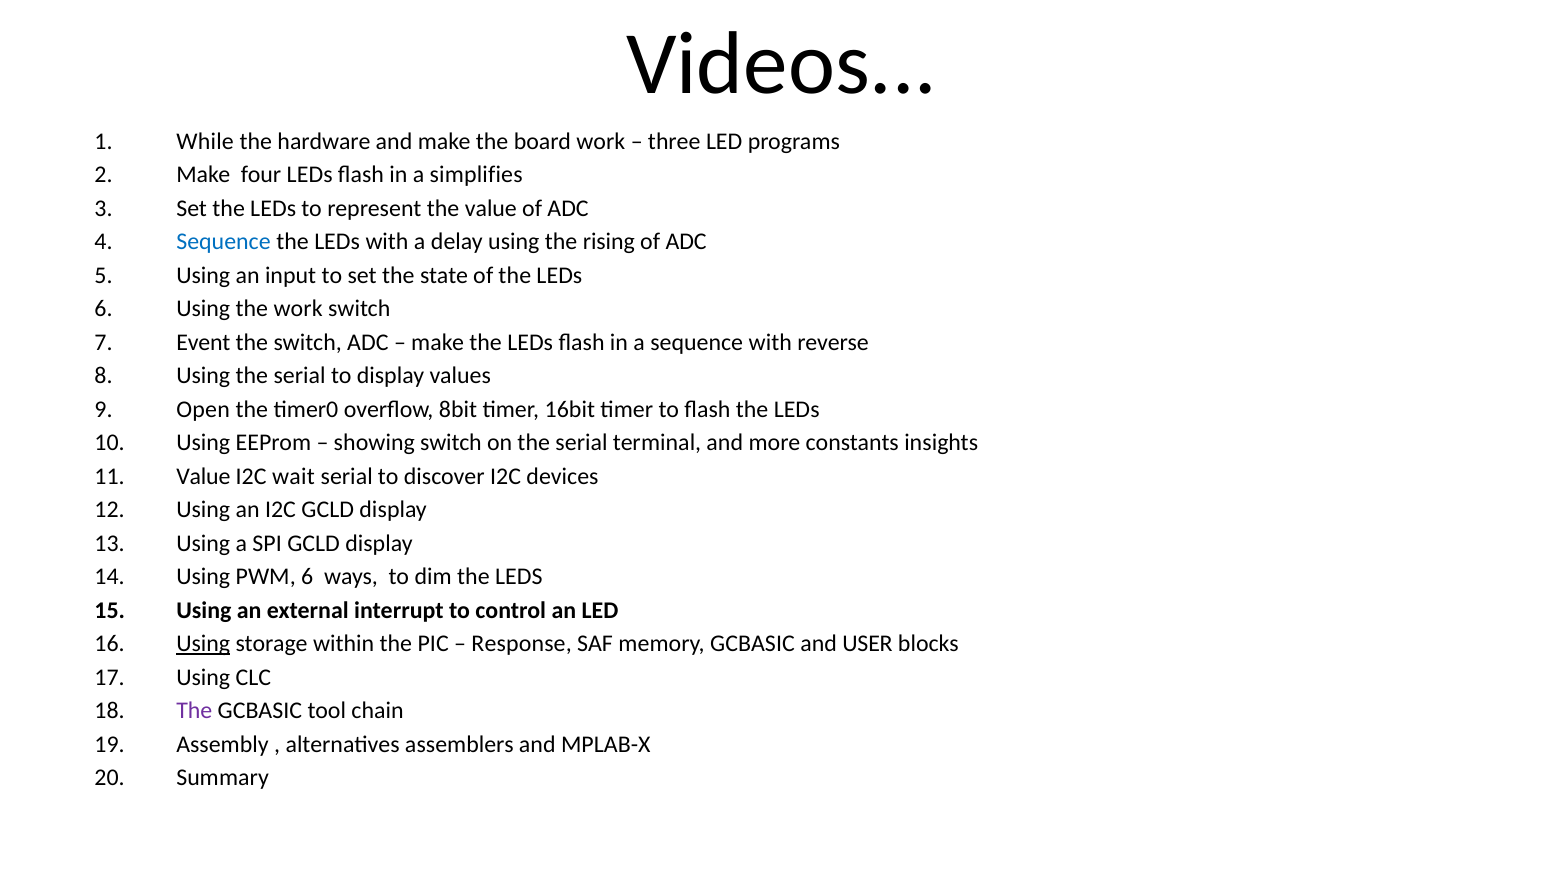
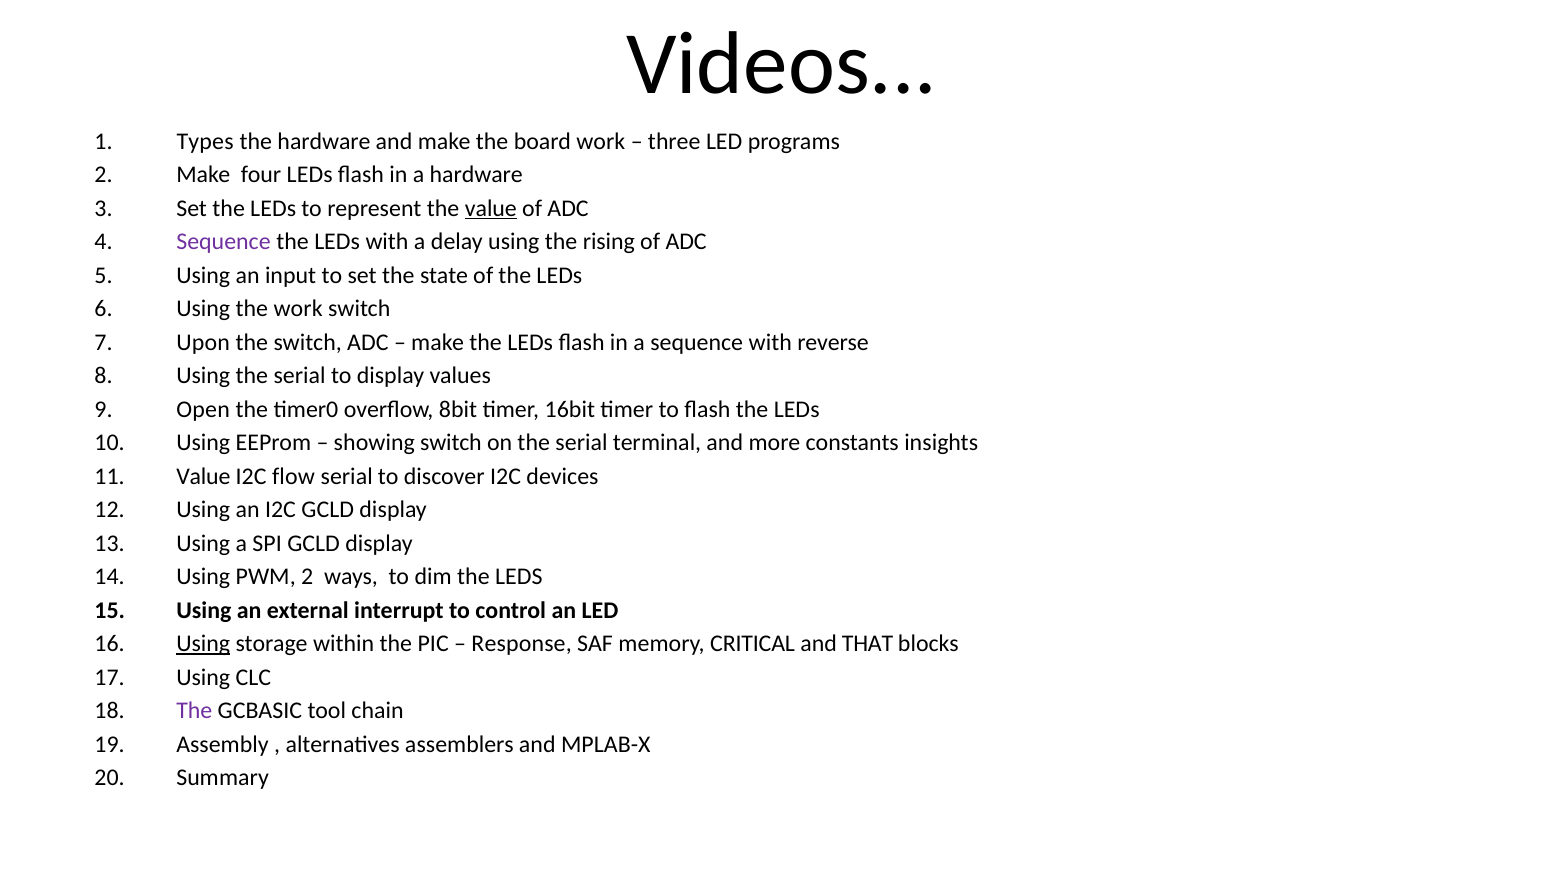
While: While -> Types
a simplifies: simplifies -> hardware
value at (491, 208) underline: none -> present
Sequence at (223, 242) colour: blue -> purple
Event: Event -> Upon
wait: wait -> flow
PWM 6: 6 -> 2
memory GCBASIC: GCBASIC -> CRITICAL
USER: USER -> THAT
